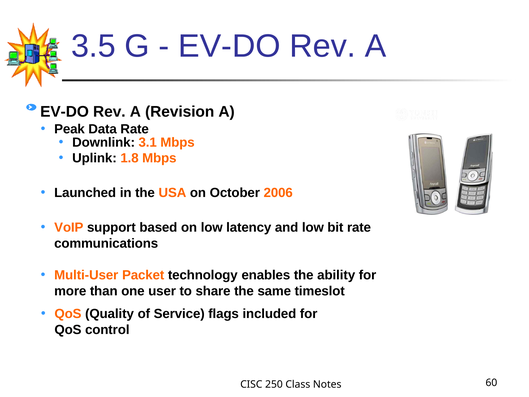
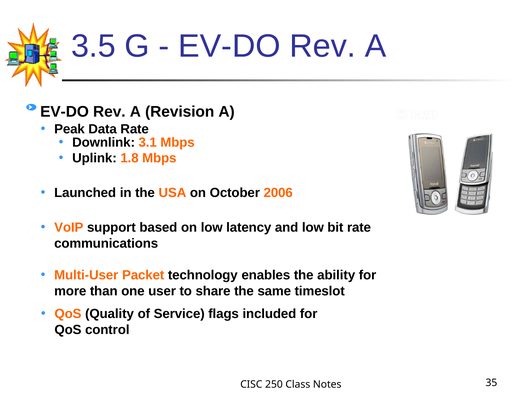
60: 60 -> 35
